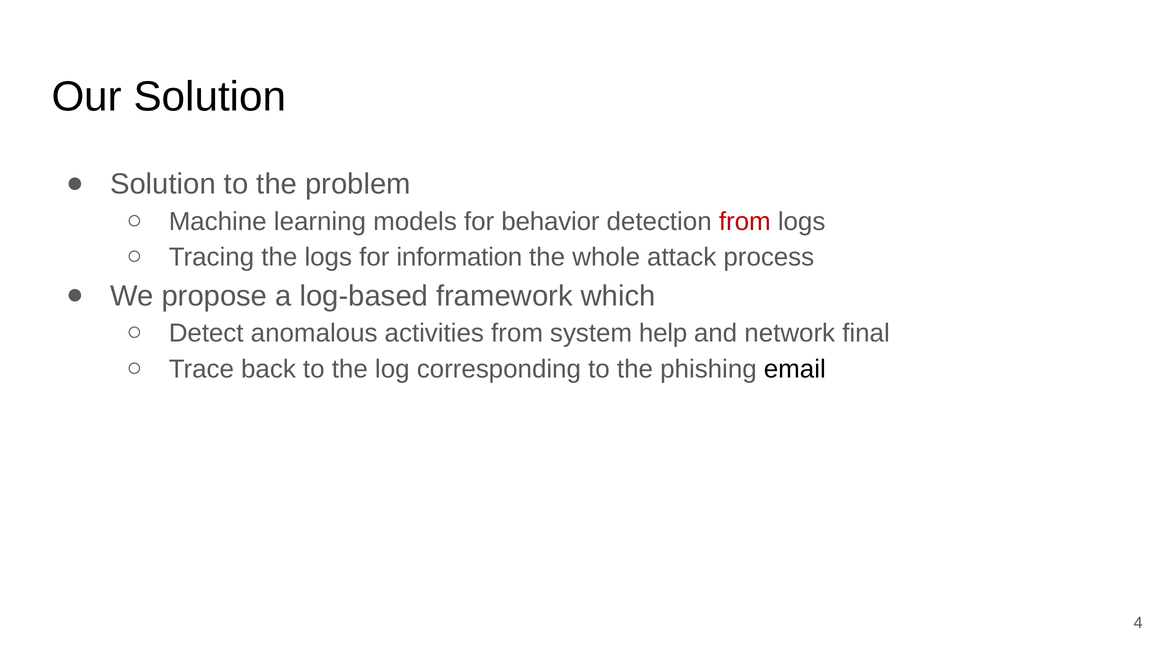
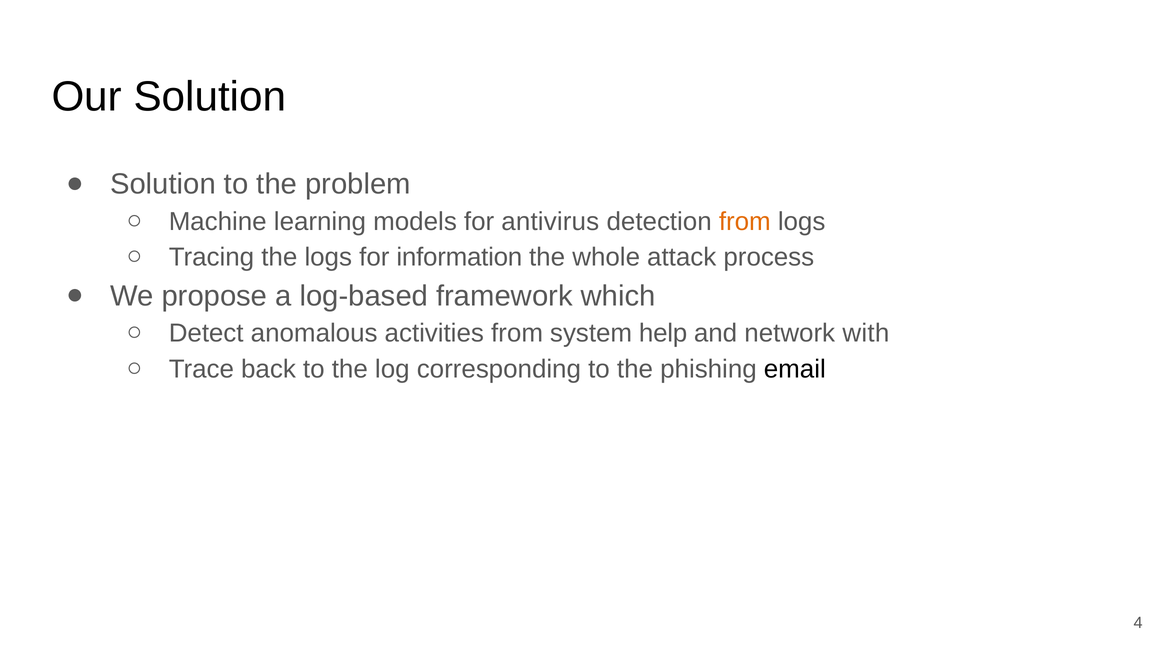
behavior: behavior -> antivirus
from at (745, 222) colour: red -> orange
final: final -> with
